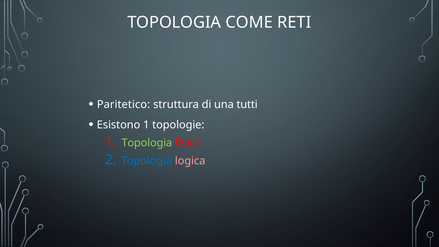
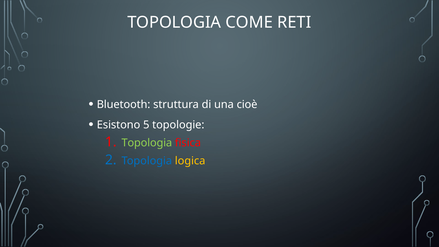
Paritetico: Paritetico -> Bluetooth
tutti: tutti -> cioè
Esistono 1: 1 -> 5
logica colour: pink -> yellow
